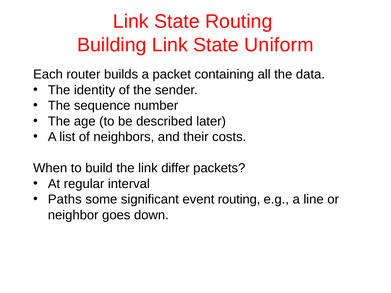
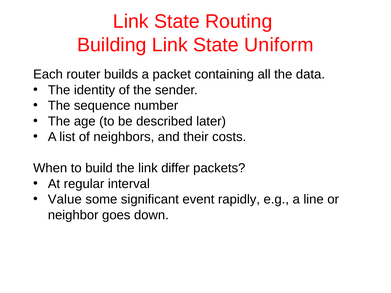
Paths: Paths -> Value
event routing: routing -> rapidly
